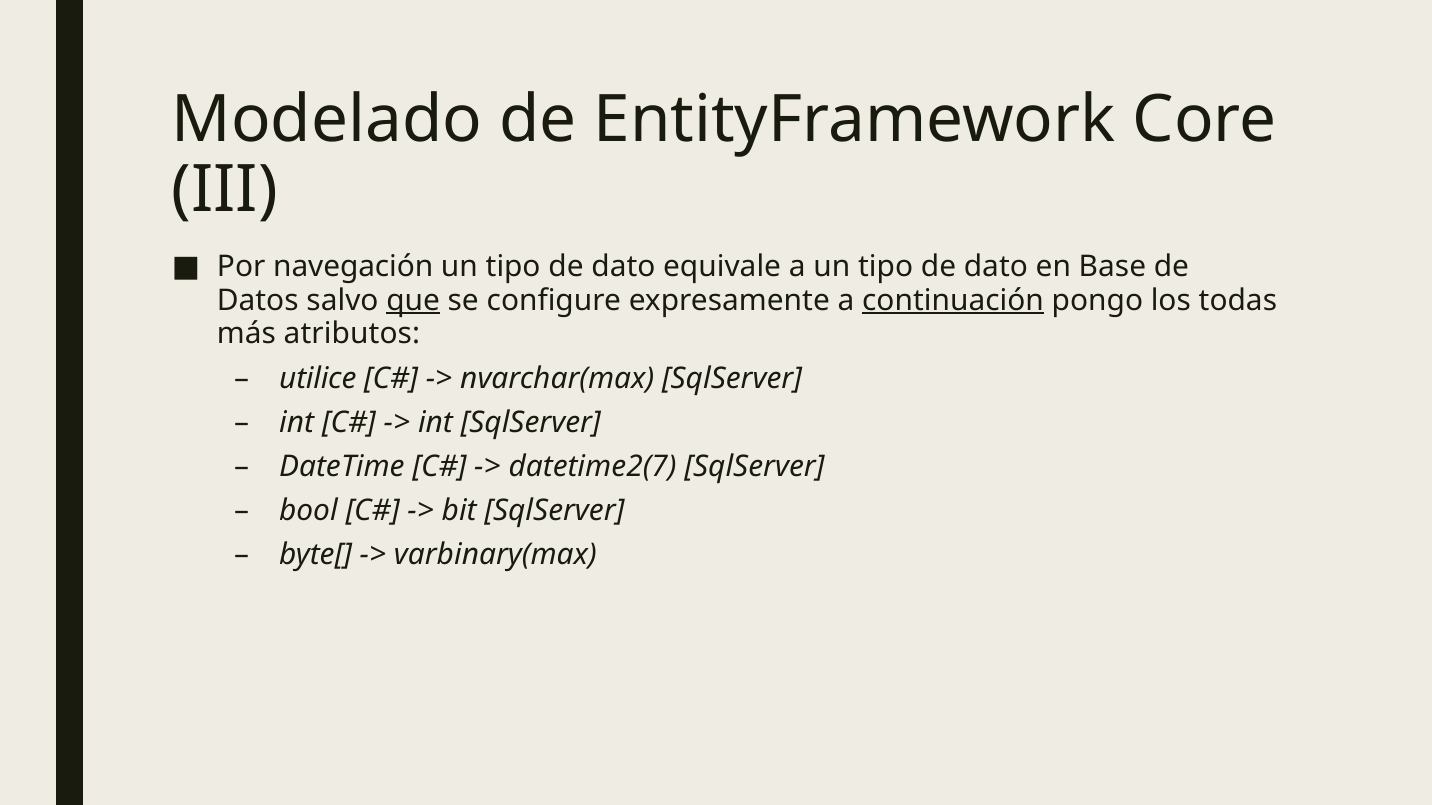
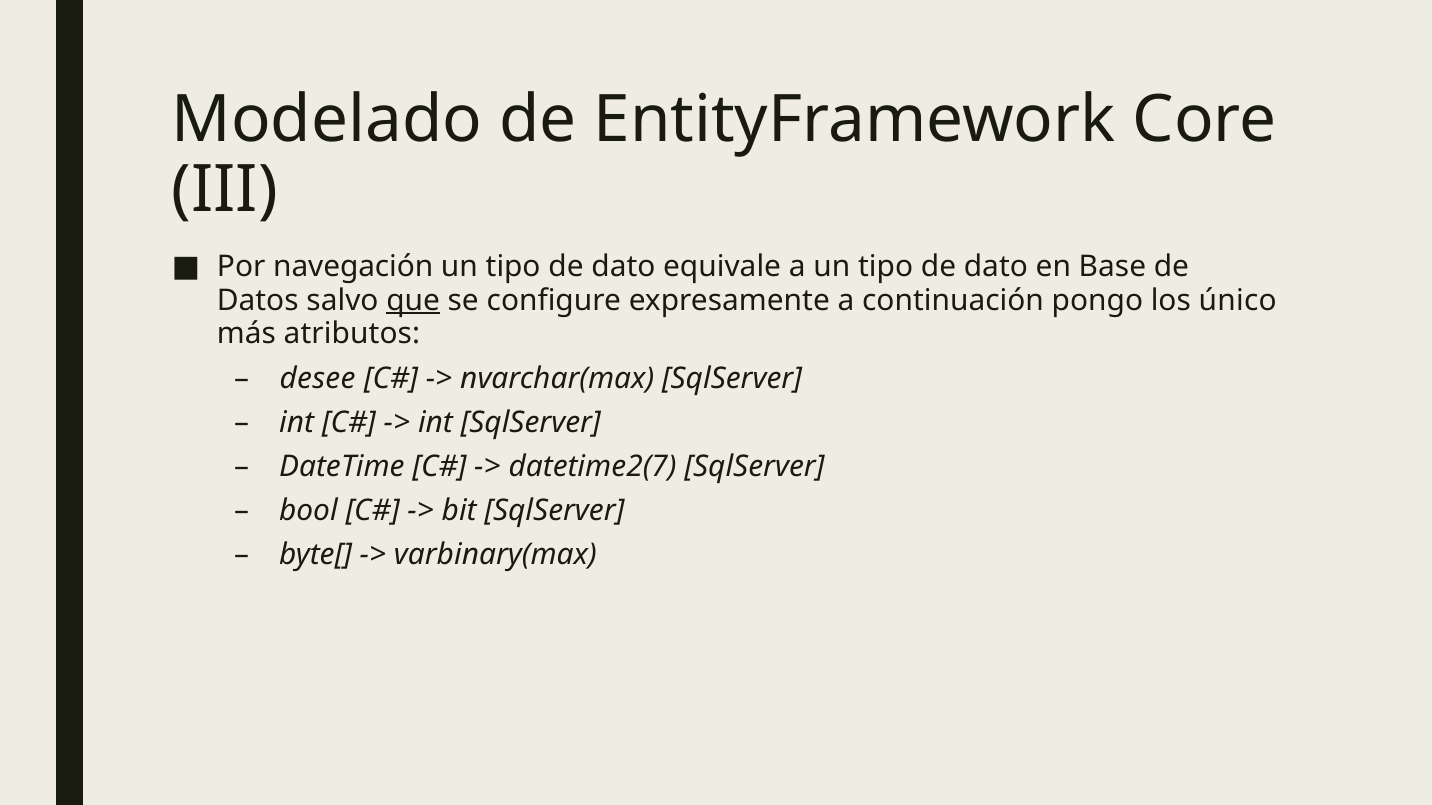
continuación underline: present -> none
todas: todas -> único
utilice: utilice -> desee
